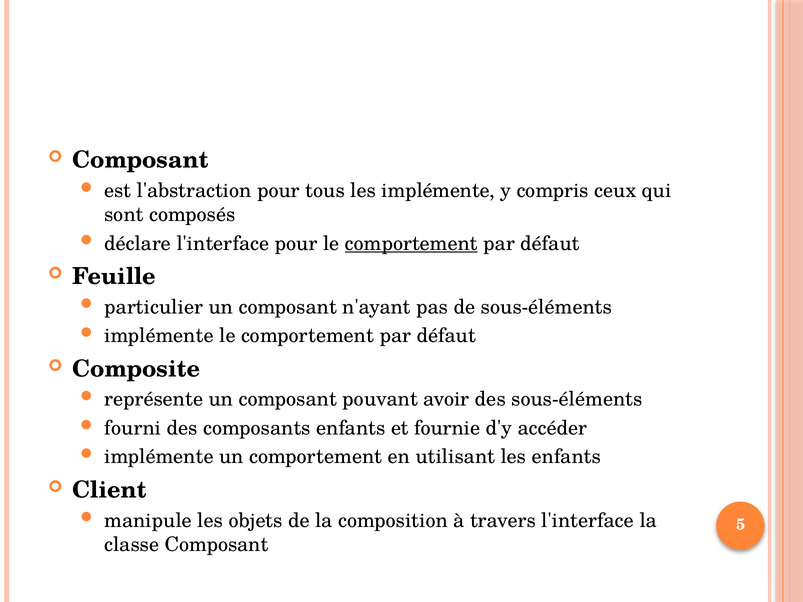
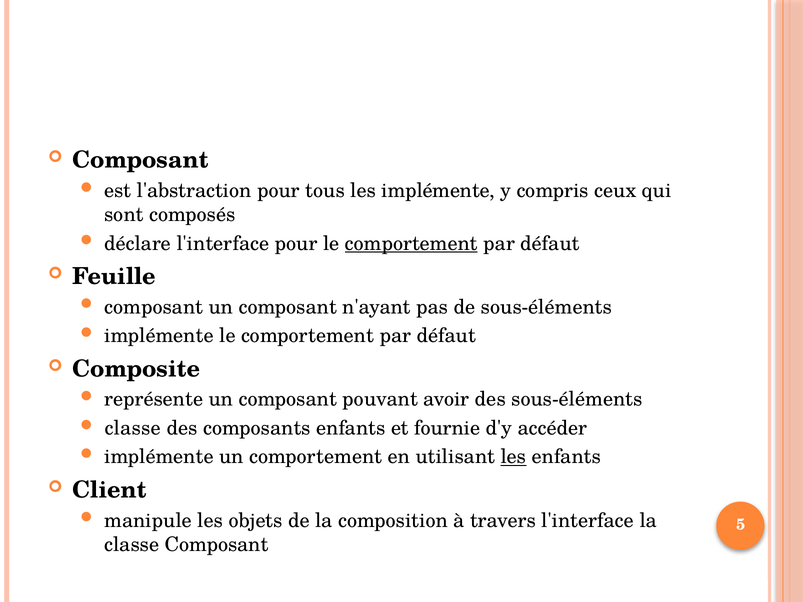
particulier at (154, 307): particulier -> composant
fourni at (133, 428): fourni -> classe
les at (513, 457) underline: none -> present
